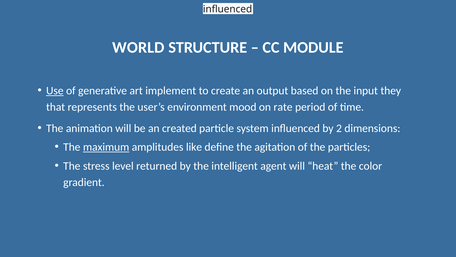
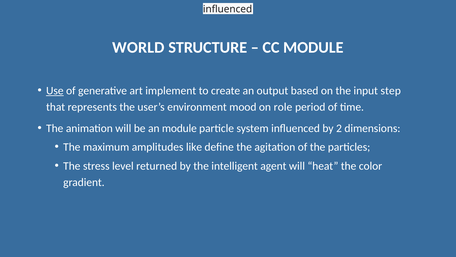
they: they -> step
rate: rate -> role
an created: created -> module
maximum underline: present -> none
